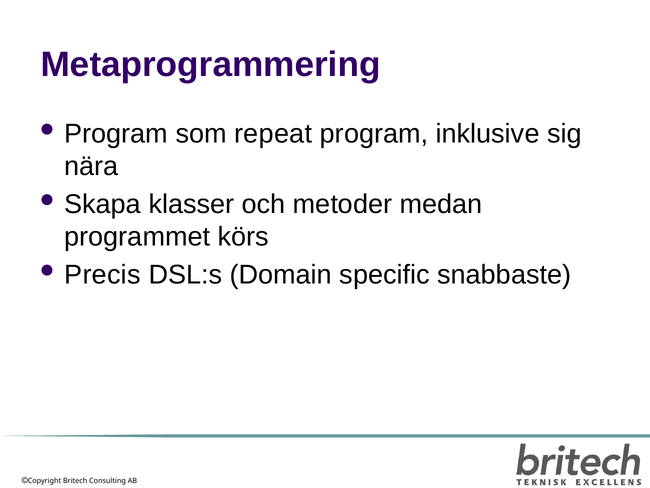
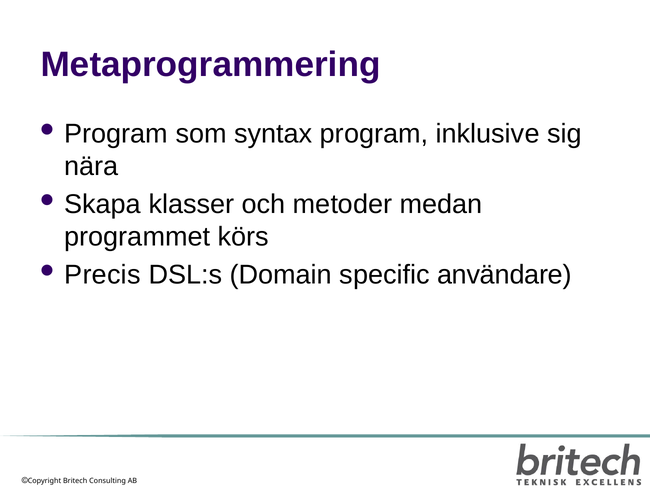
repeat: repeat -> syntax
snabbaste: snabbaste -> användare
